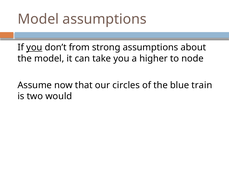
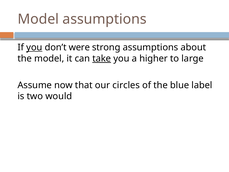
from: from -> were
take underline: none -> present
node: node -> large
train: train -> label
